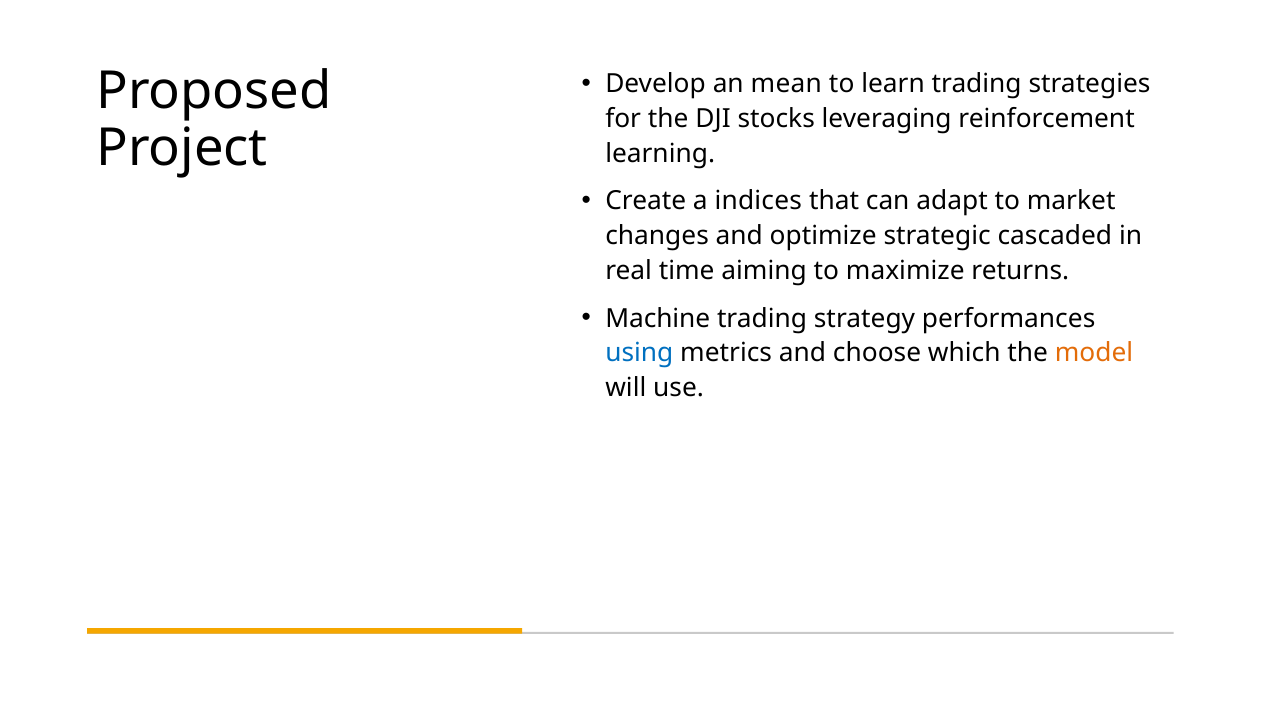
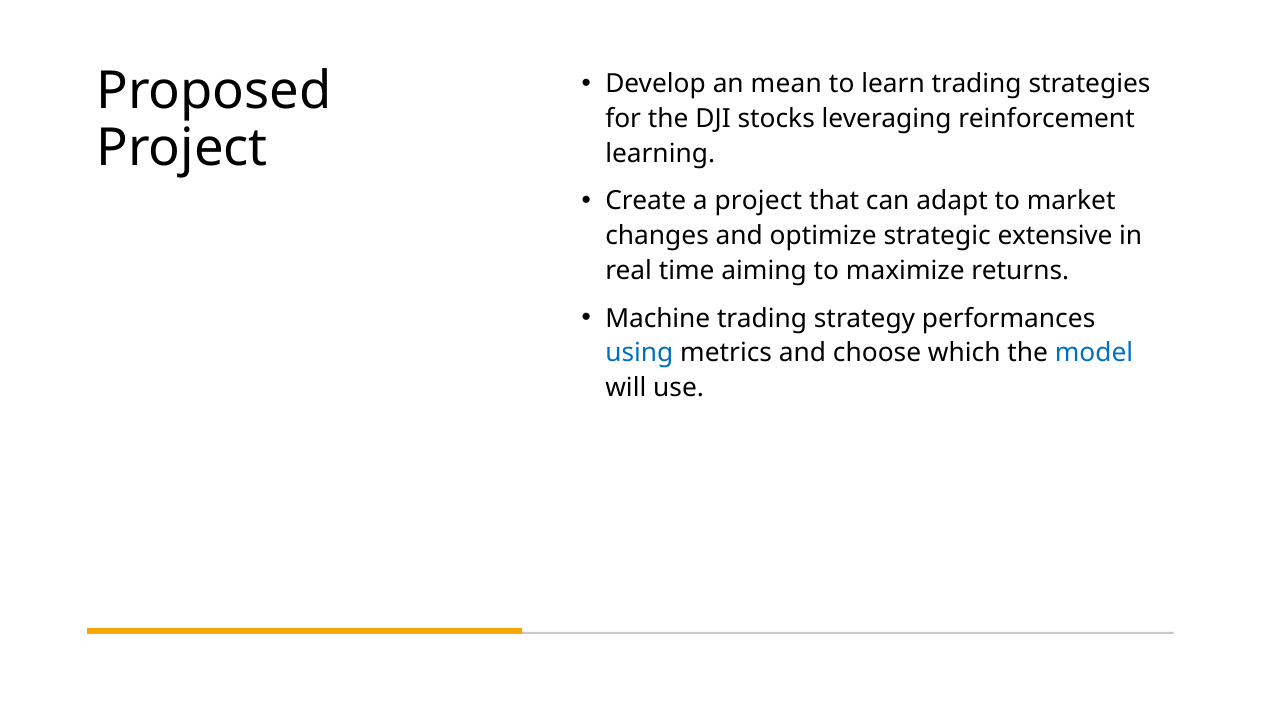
a indices: indices -> project
cascaded: cascaded -> extensive
model colour: orange -> blue
